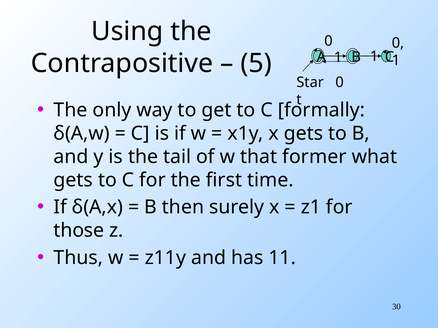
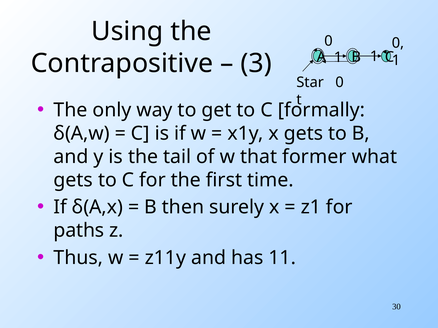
5: 5 -> 3
those: those -> paths
